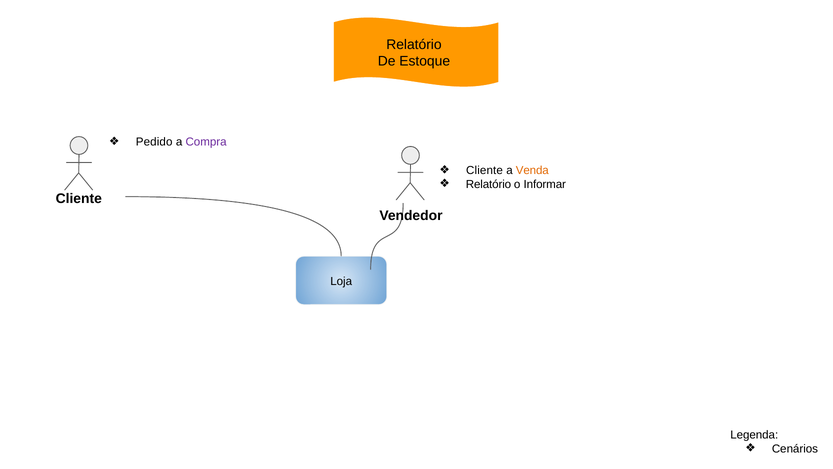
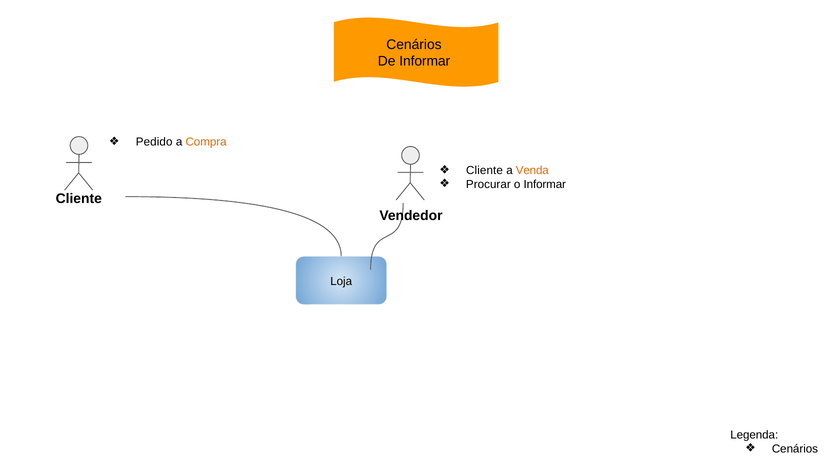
Relatório at (414, 45): Relatório -> Cenários
De Estoque: Estoque -> Informar
Compra colour: purple -> orange
Relatório at (488, 184): Relatório -> Procurar
